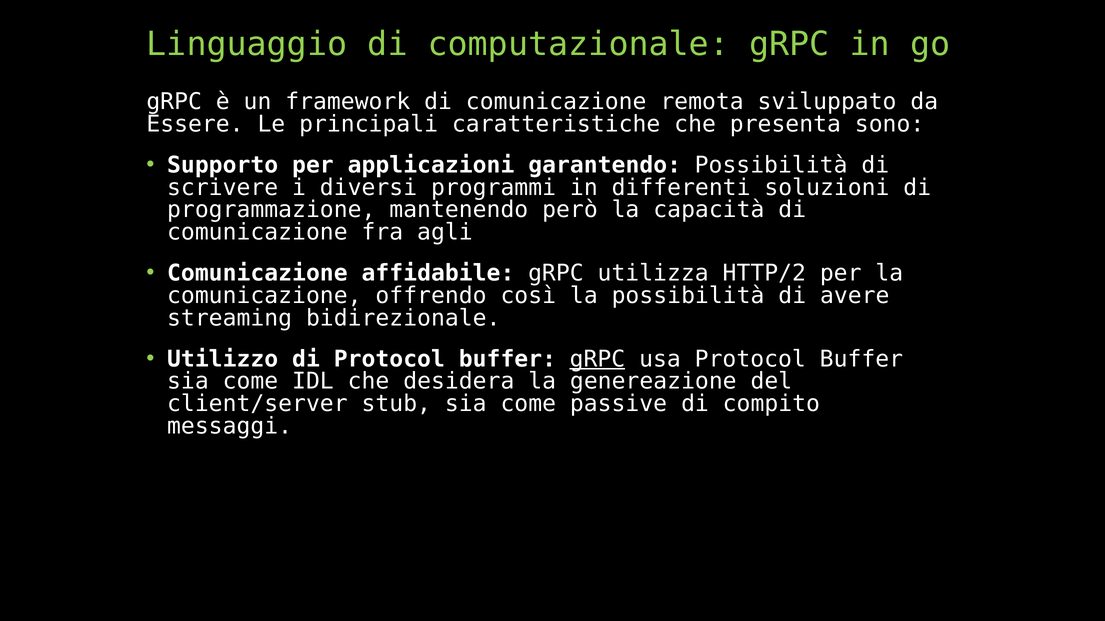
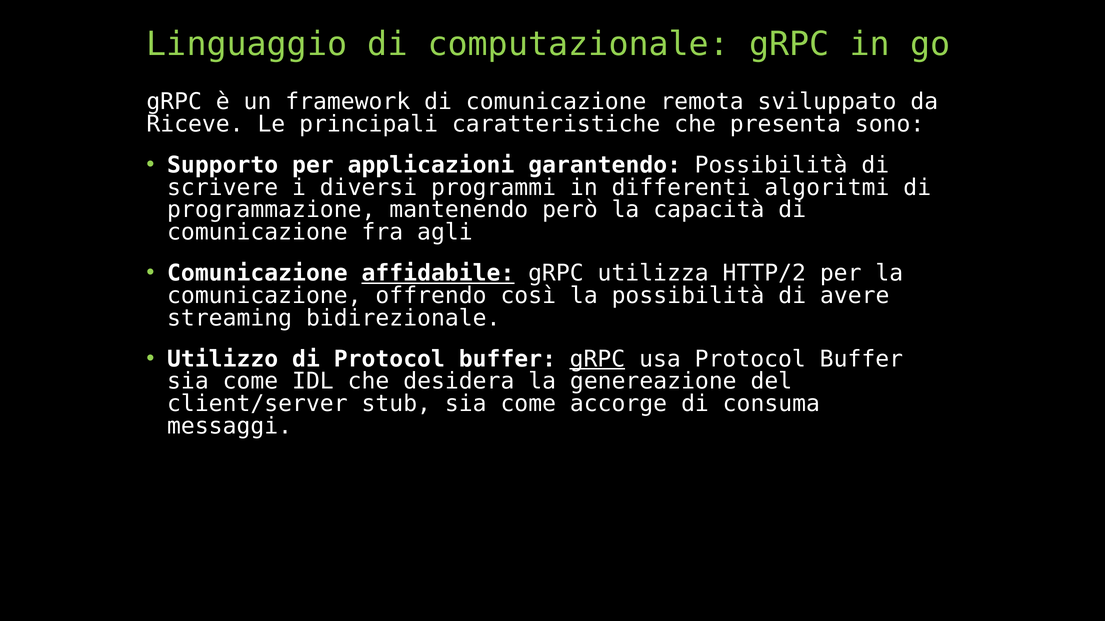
Essere: Essere -> Riceve
soluzioni: soluzioni -> algoritmi
affidabile underline: none -> present
passive: passive -> accorge
compito: compito -> consuma
